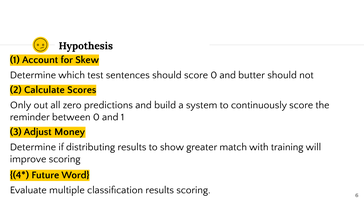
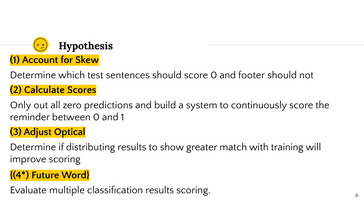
butter: butter -> footer
Money: Money -> Optical
